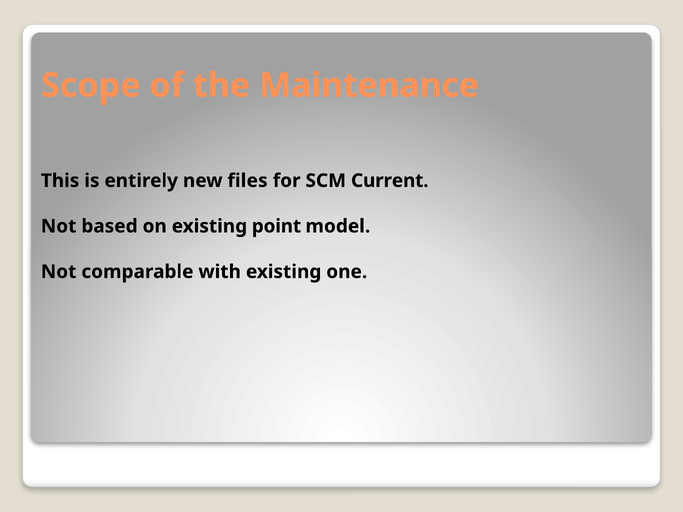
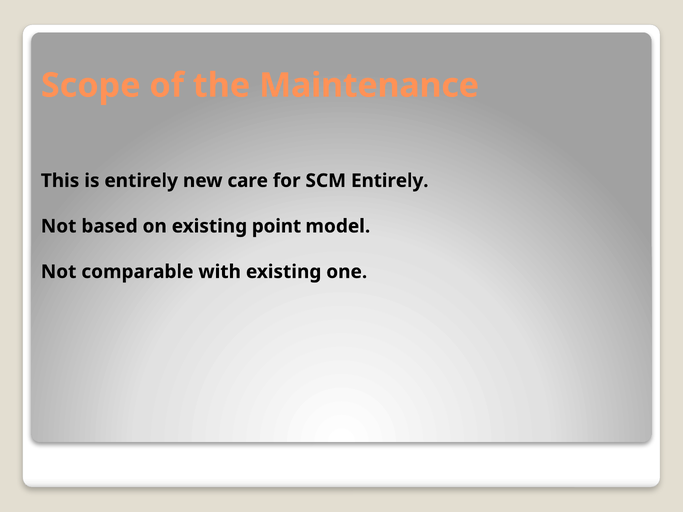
files: files -> care
SCM Current: Current -> Entirely
